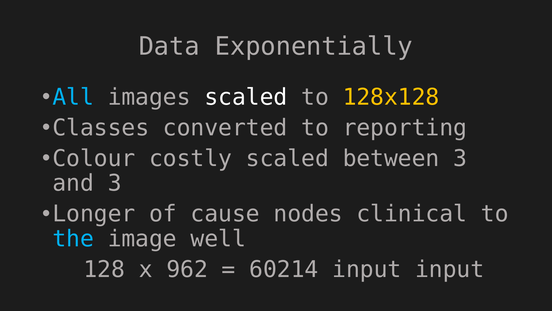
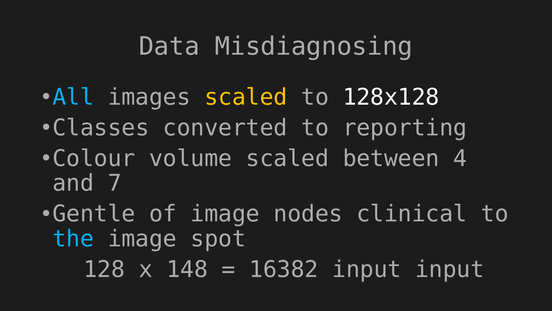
Exponentially: Exponentially -> Misdiagnosing
scaled at (246, 97) colour: white -> yellow
128x128 colour: yellow -> white
costly: costly -> volume
between 3: 3 -> 4
and 3: 3 -> 7
Longer: Longer -> Gentle
of cause: cause -> image
well: well -> spot
962: 962 -> 148
60214: 60214 -> 16382
